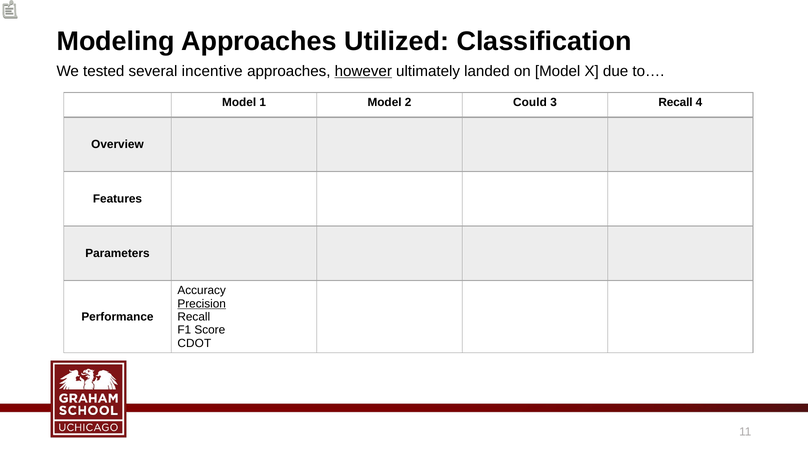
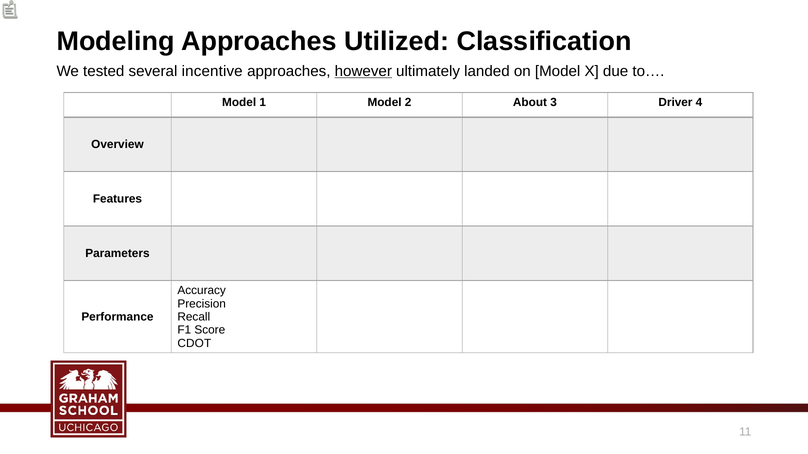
Could: Could -> About
3 Recall: Recall -> Driver
Precision underline: present -> none
